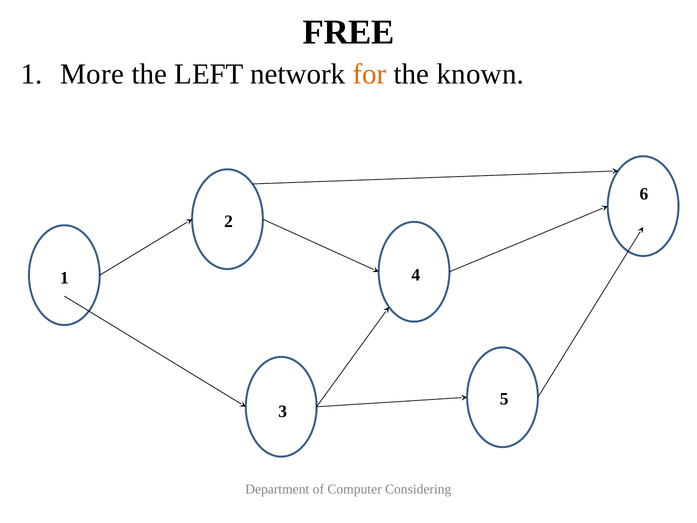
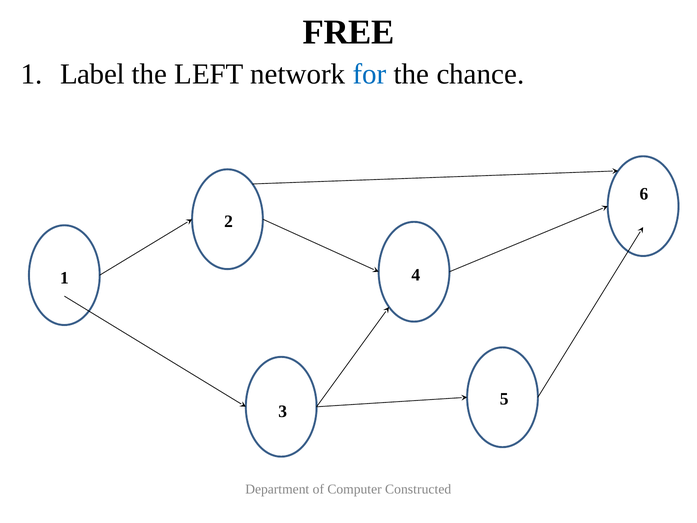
More: More -> Label
for colour: orange -> blue
known: known -> chance
Considering: Considering -> Constructed
